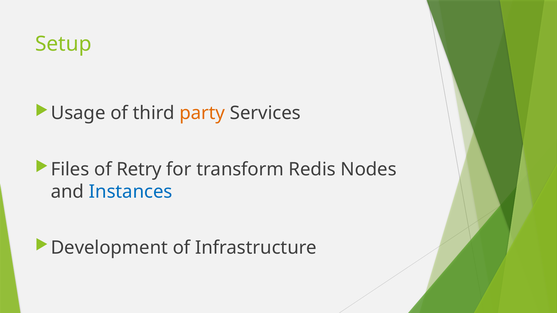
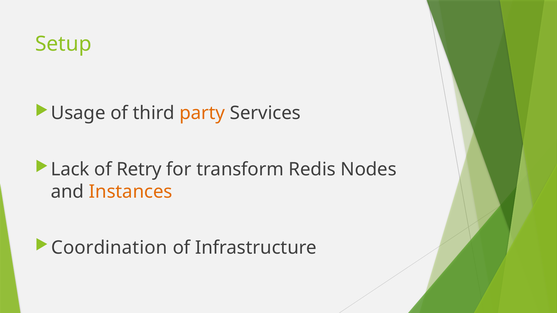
Files: Files -> Lack
Instances colour: blue -> orange
Development: Development -> Coordination
